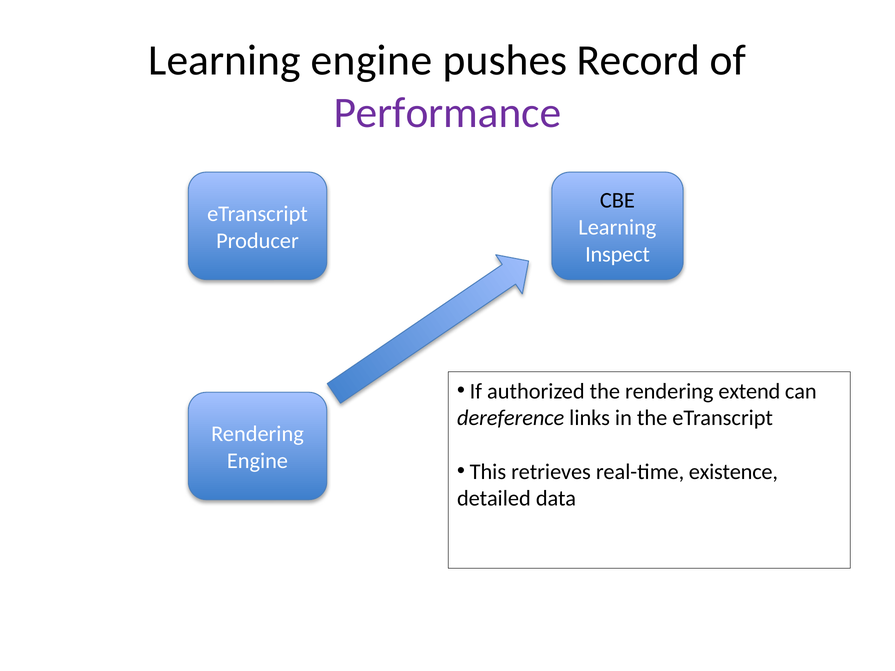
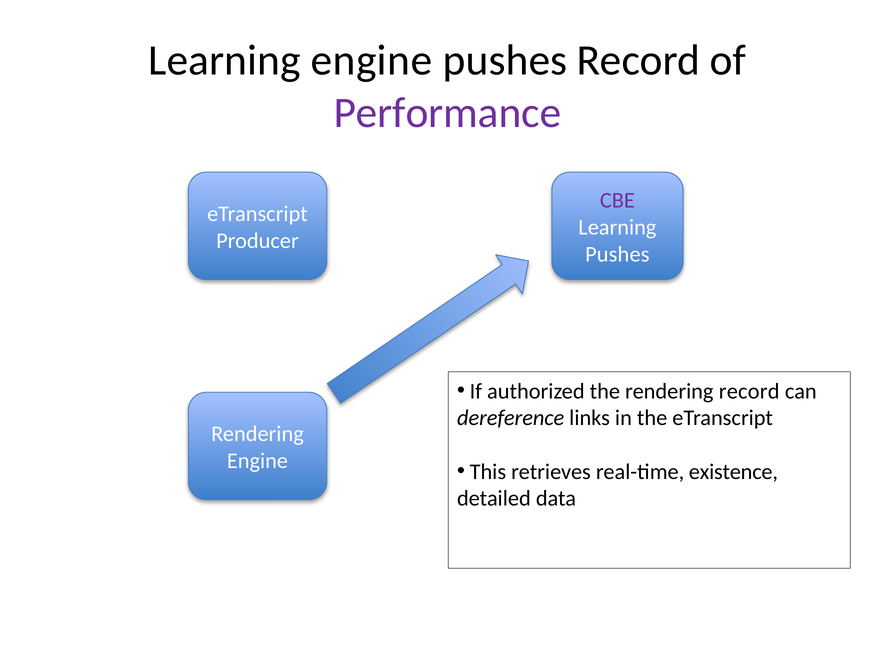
CBE colour: black -> purple
Inspect at (618, 254): Inspect -> Pushes
rendering extend: extend -> record
